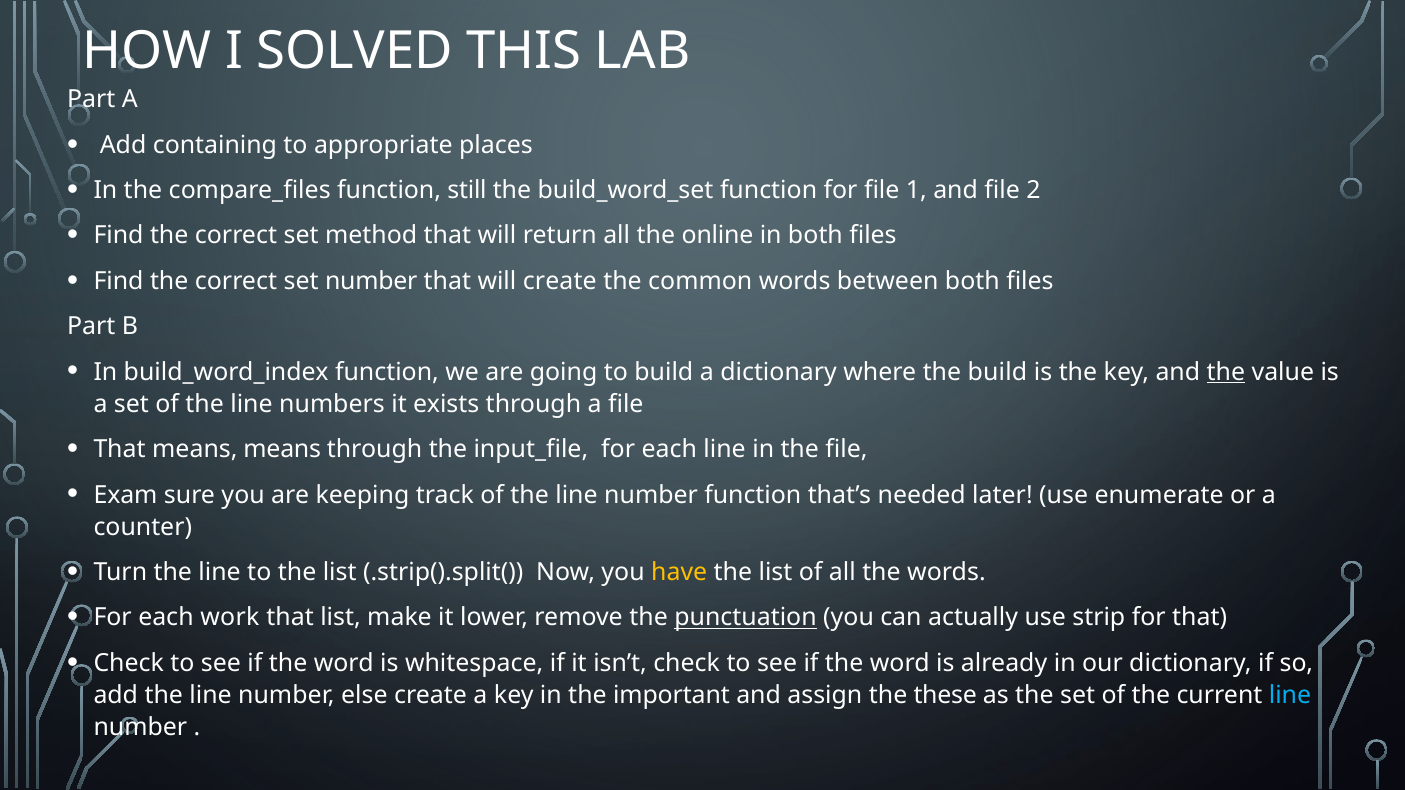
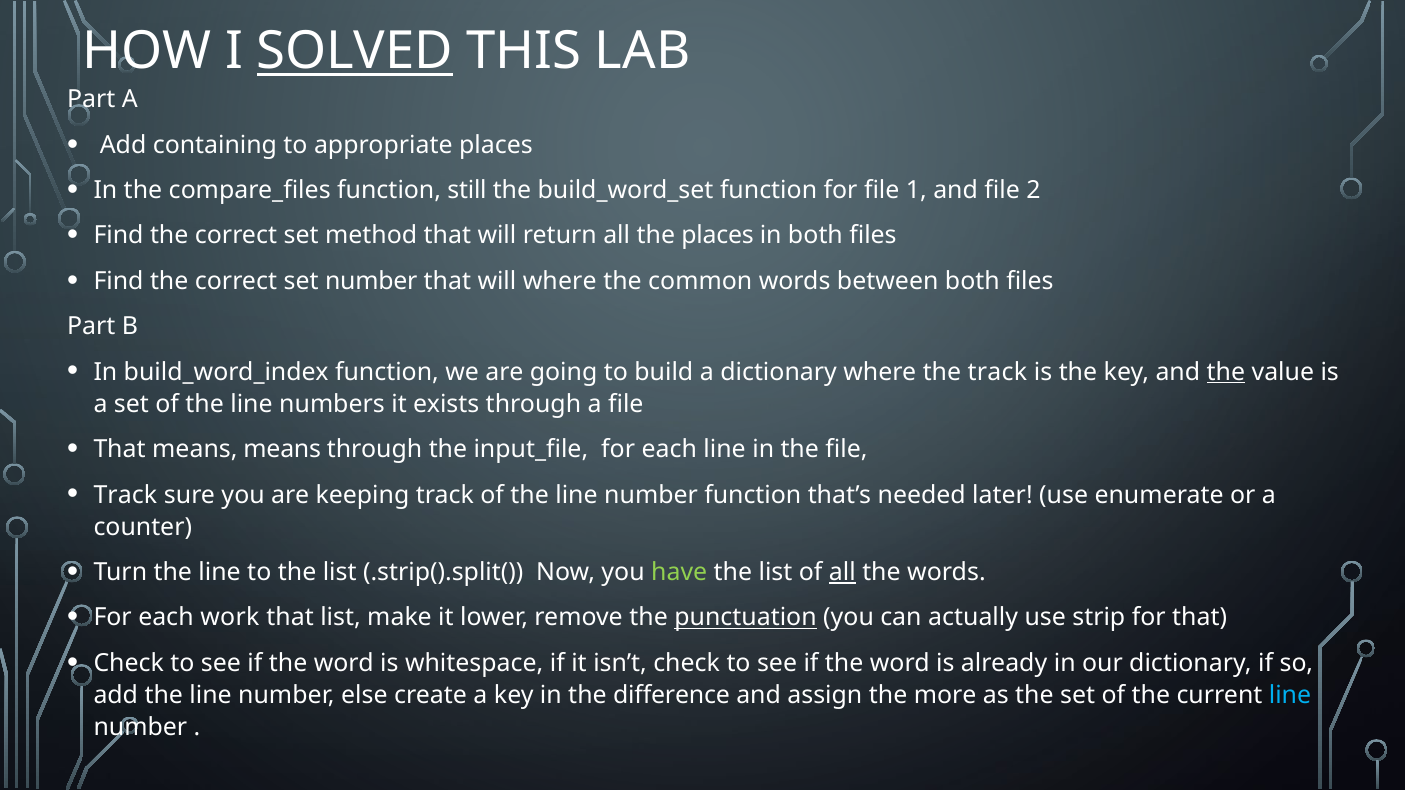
SOLVED underline: none -> present
the online: online -> places
will create: create -> where
the build: build -> track
Exam at (125, 495): Exam -> Track
have colour: yellow -> light green
all at (842, 573) underline: none -> present
important: important -> difference
these: these -> more
